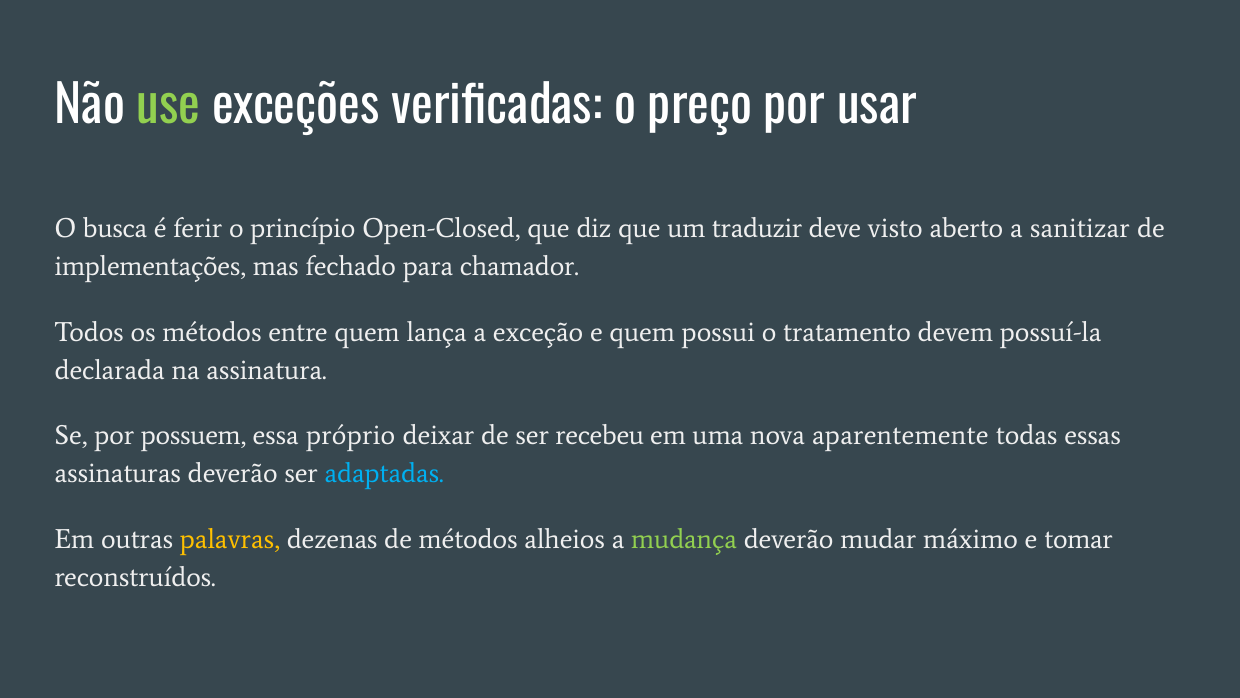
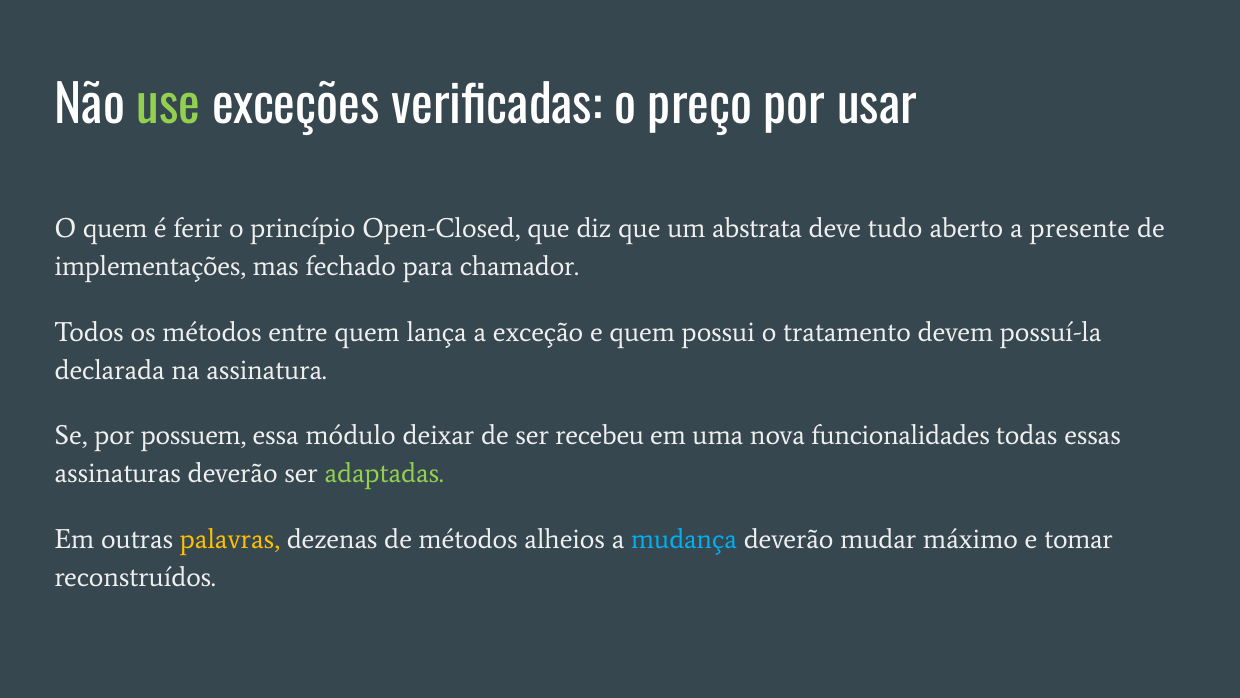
O busca: busca -> quem
traduzir: traduzir -> abstrata
visto: visto -> tudo
sanitizar: sanitizar -> presente
próprio: próprio -> módulo
aparentemente: aparentemente -> funcionalidades
adaptadas colour: light blue -> light green
mudança colour: light green -> light blue
